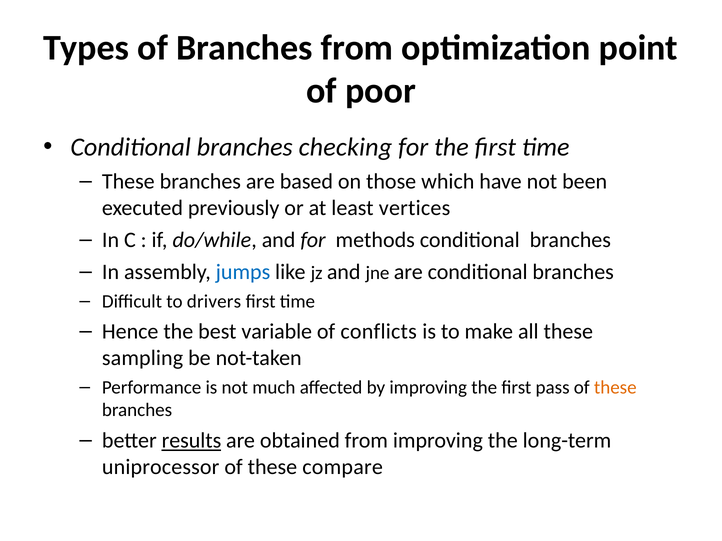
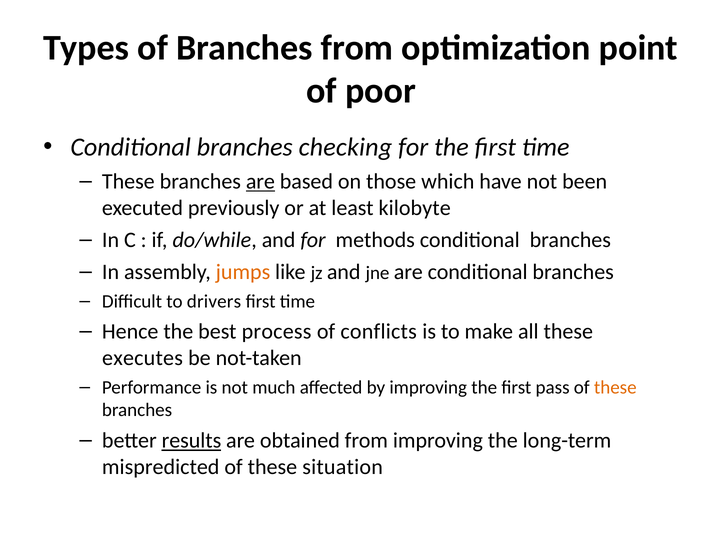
are at (260, 182) underline: none -> present
vertices: vertices -> kilobyte
jumps colour: blue -> orange
variable: variable -> process
sampling: sampling -> executes
uniprocessor: uniprocessor -> mispredicted
compare: compare -> situation
